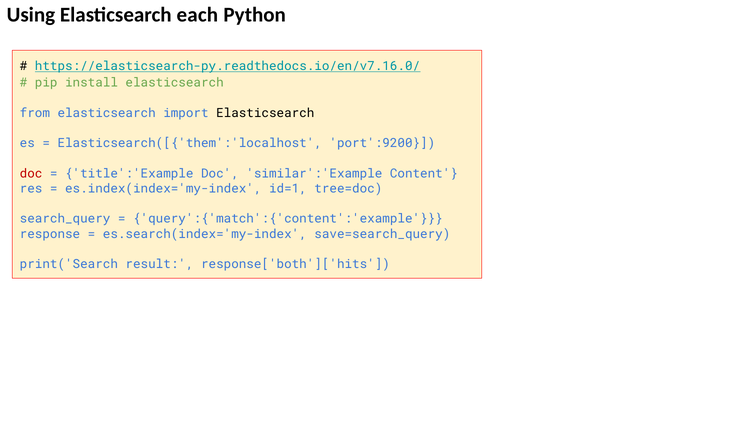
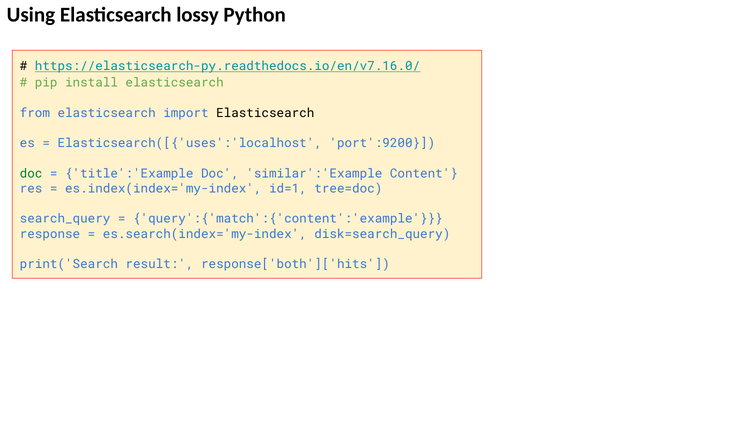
each: each -> lossy
Elasticsearch([{'them':'localhost: Elasticsearch([{'them':'localhost -> Elasticsearch([{'uses':'localhost
doc at (31, 174) colour: red -> green
save=search_query: save=search_query -> disk=search_query
